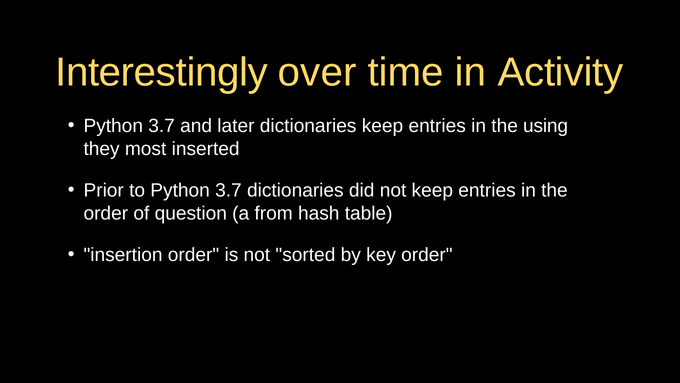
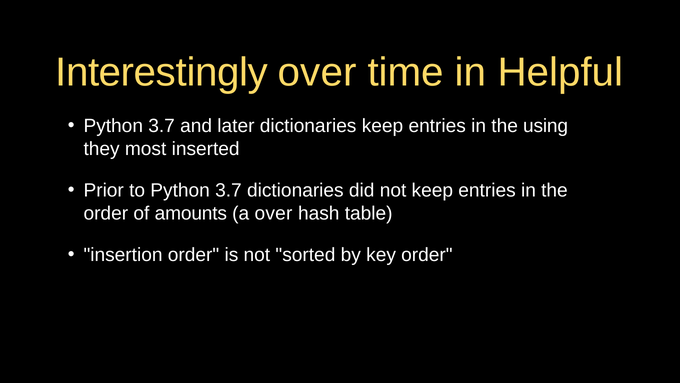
Activity: Activity -> Helpful
question: question -> amounts
a from: from -> over
